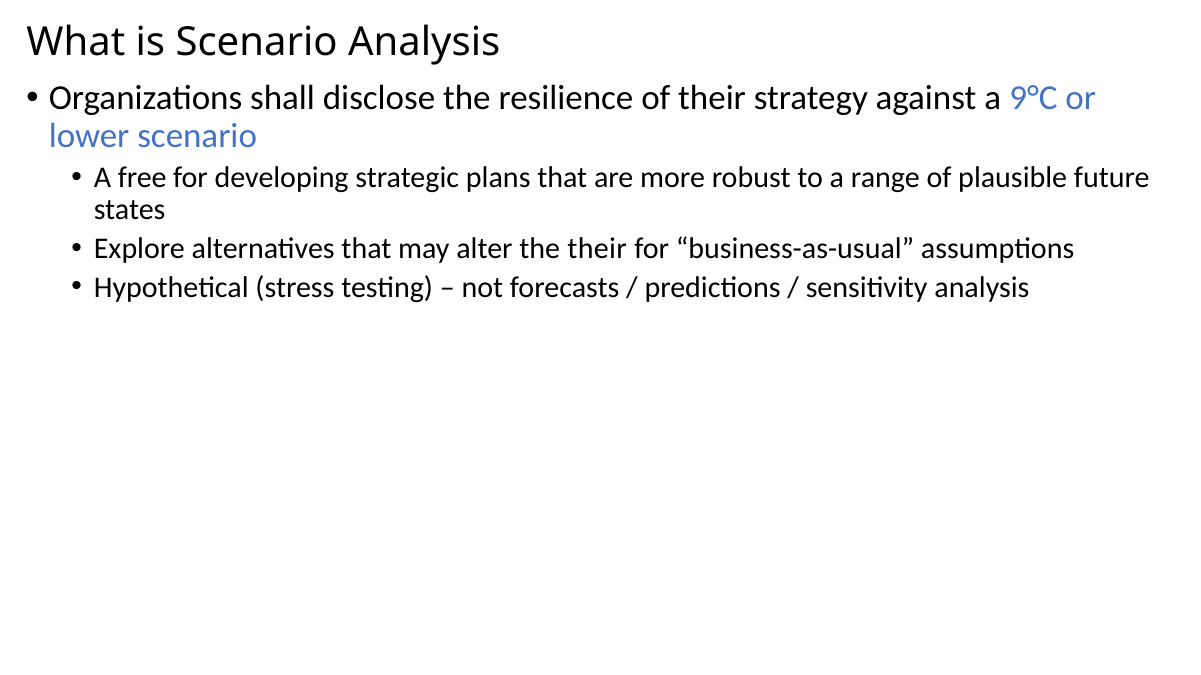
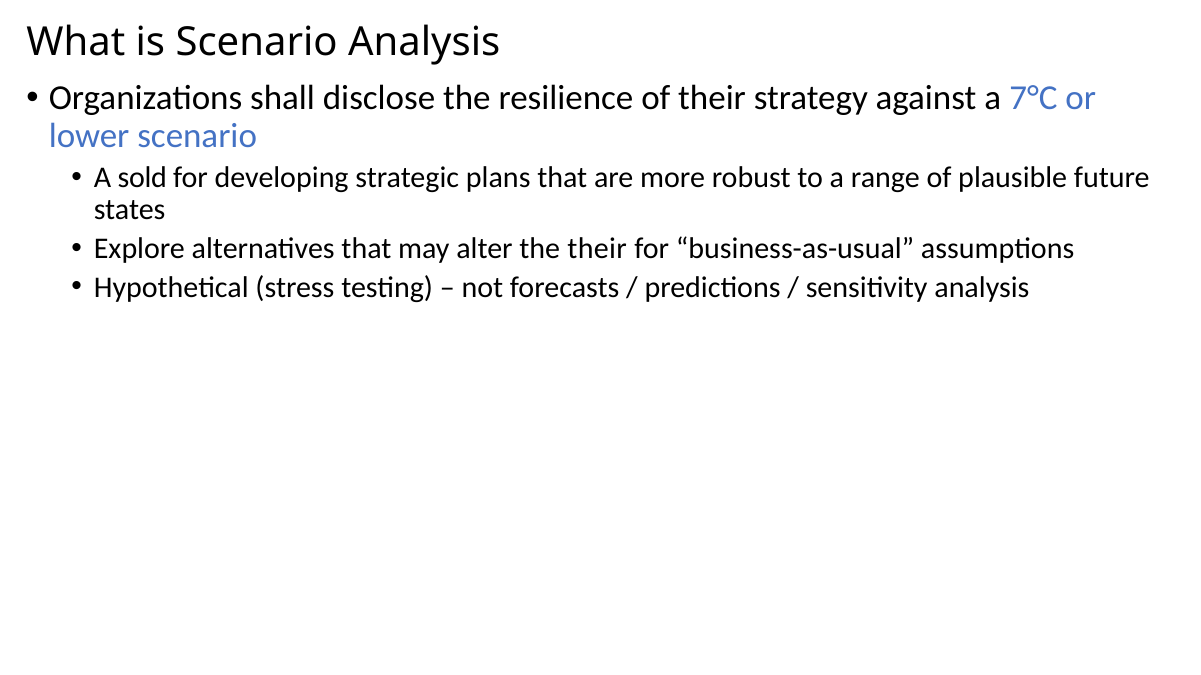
9°C: 9°C -> 7°C
free: free -> sold
